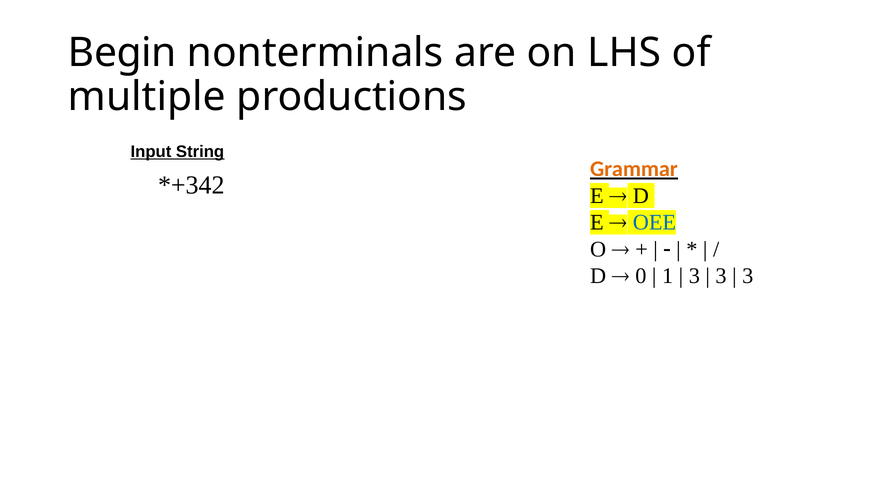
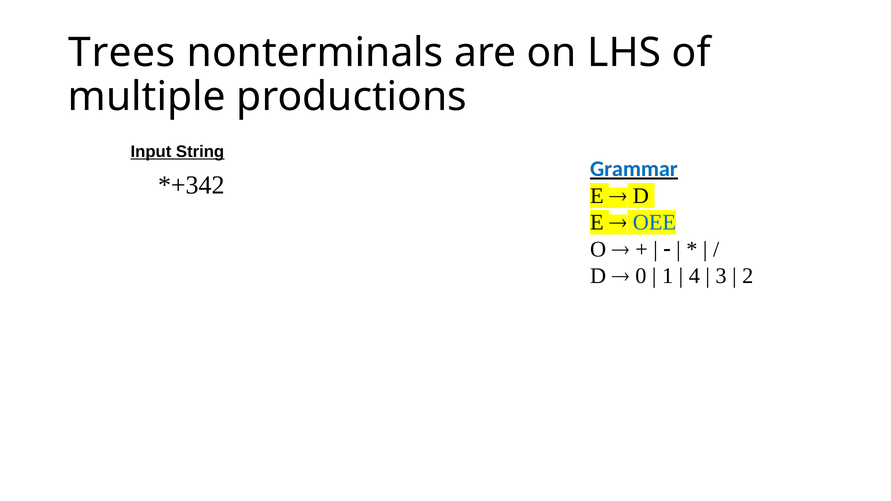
Begin: Begin -> Trees
Grammar colour: orange -> blue
3 at (694, 276): 3 -> 4
3 at (748, 276): 3 -> 2
